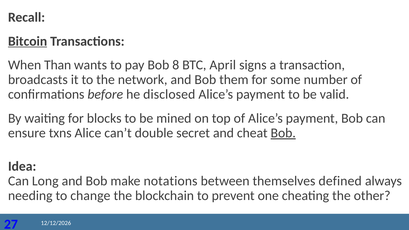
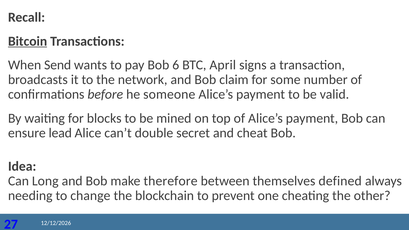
Than: Than -> Send
8: 8 -> 6
them: them -> claim
disclosed: disclosed -> someone
txns: txns -> lead
Bob at (283, 133) underline: present -> none
notations: notations -> therefore
